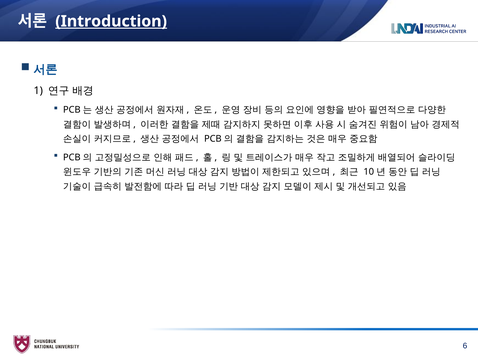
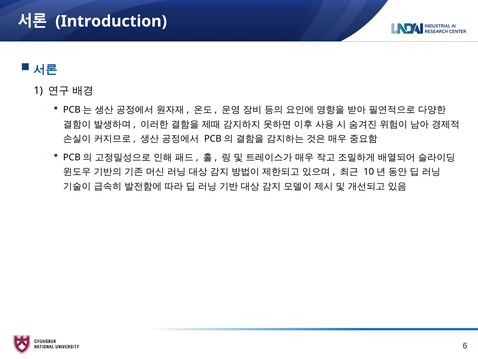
Introduction underline: present -> none
